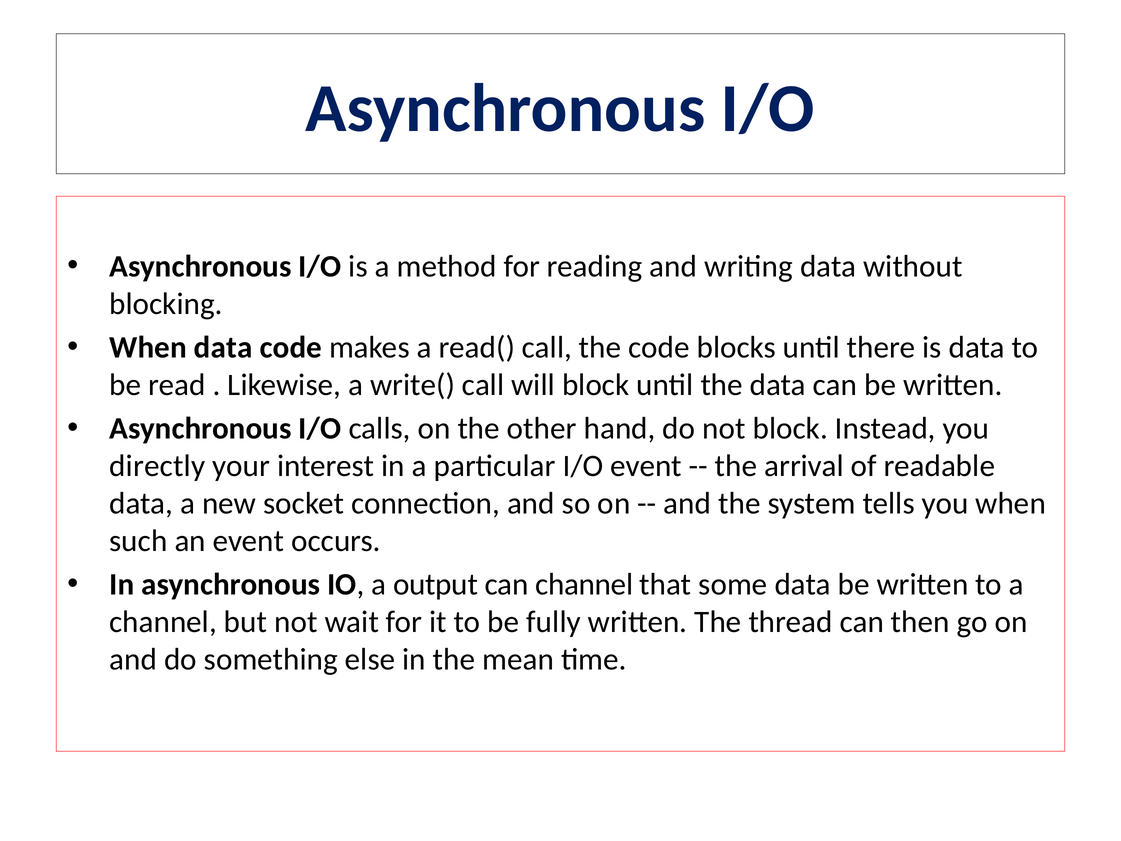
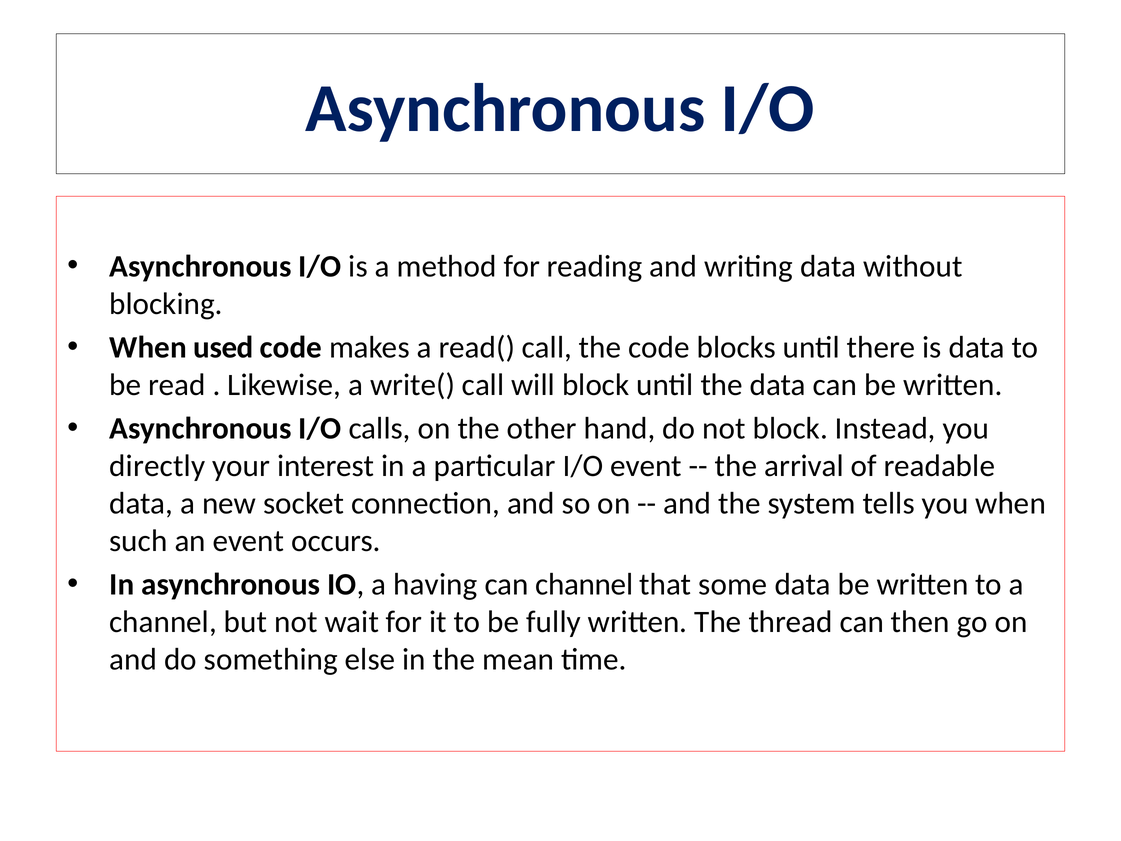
When data: data -> used
output: output -> having
